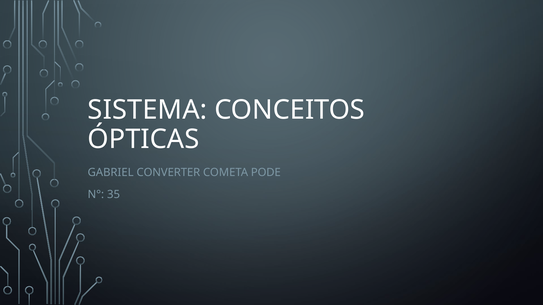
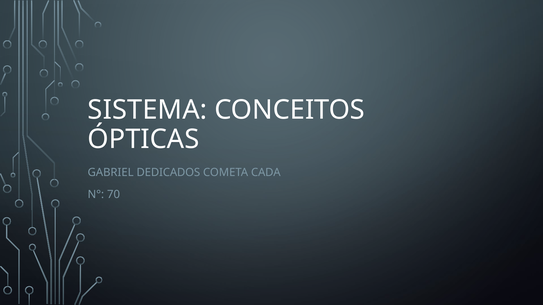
CONVERTER: CONVERTER -> DEDICADOS
PODE: PODE -> CADA
35: 35 -> 70
